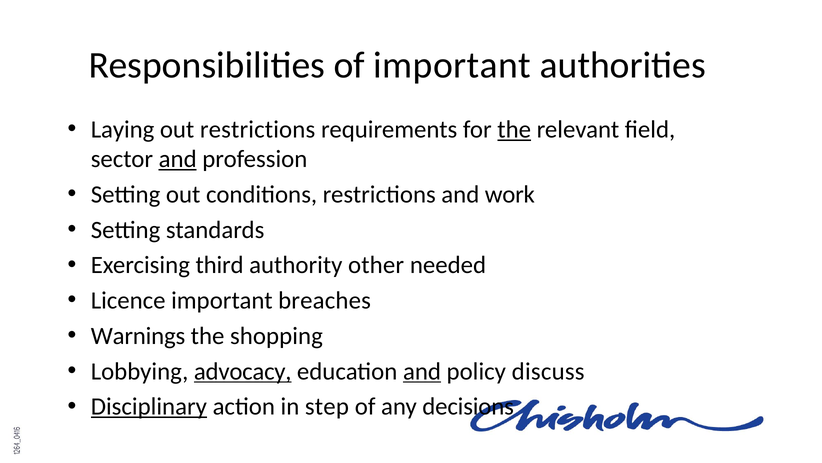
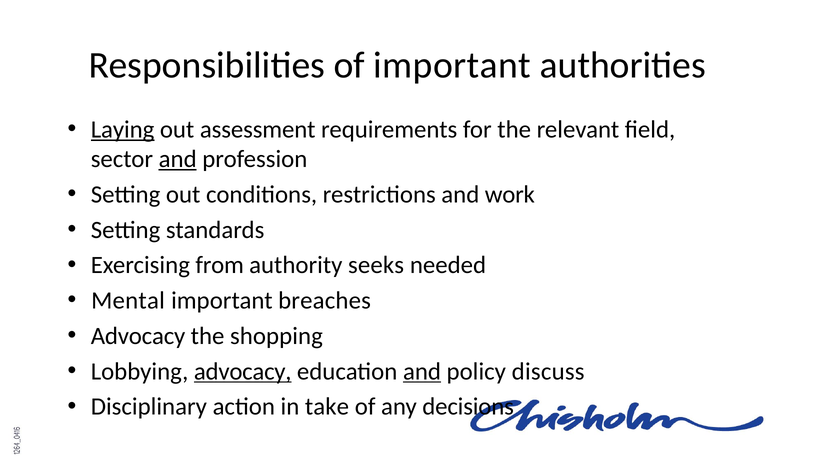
Laying underline: none -> present
out restrictions: restrictions -> assessment
the at (514, 129) underline: present -> none
third: third -> from
other: other -> seeks
Licence: Licence -> Mental
Warnings at (138, 336): Warnings -> Advocacy
Disciplinary underline: present -> none
step: step -> take
